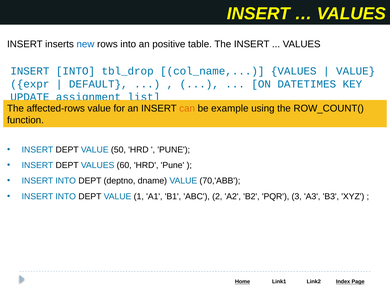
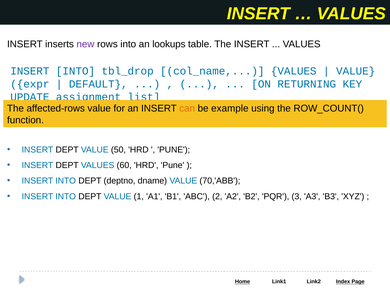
new colour: blue -> purple
positive: positive -> lookups
DATETIMES: DATETIMES -> RETURNING
